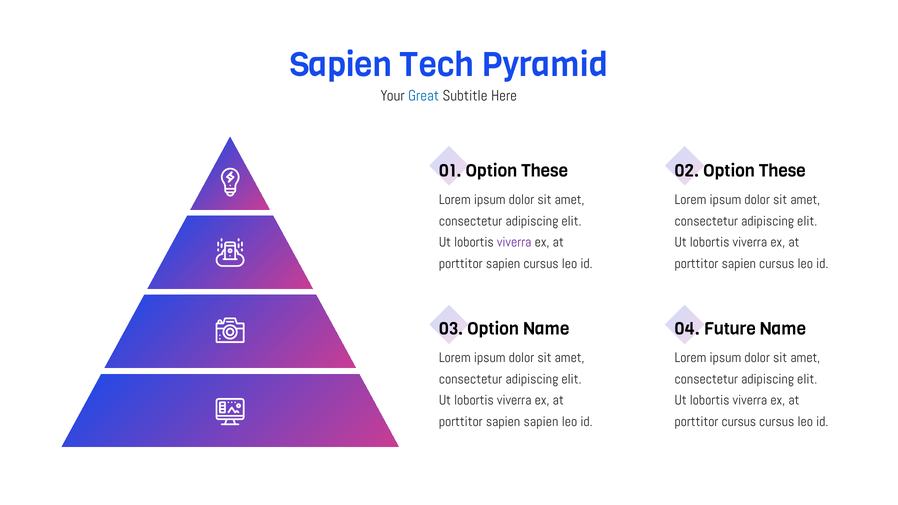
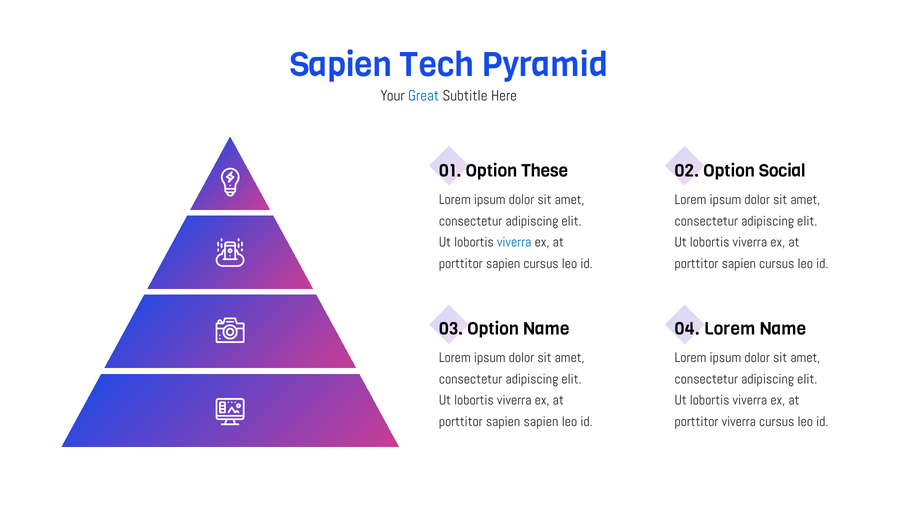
02 Option These: These -> Social
viverra at (514, 242) colour: purple -> blue
04 Future: Future -> Lorem
porttitor cursus: cursus -> viverra
